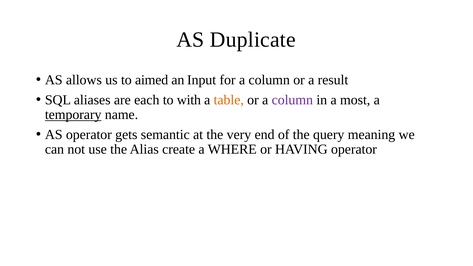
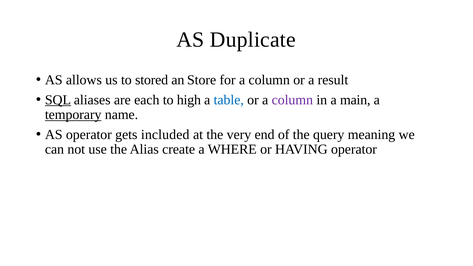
aimed: aimed -> stored
Input: Input -> Store
SQL underline: none -> present
with: with -> high
table colour: orange -> blue
most: most -> main
semantic: semantic -> included
